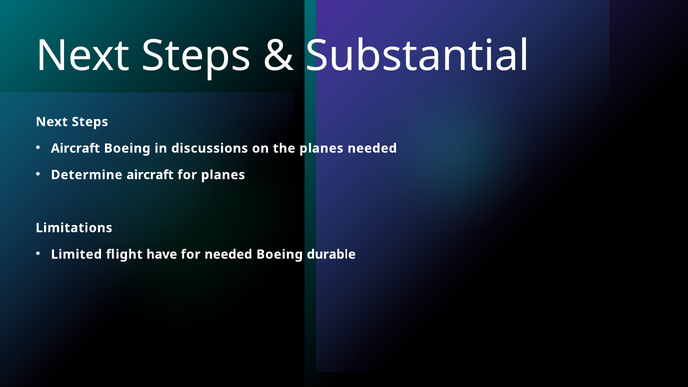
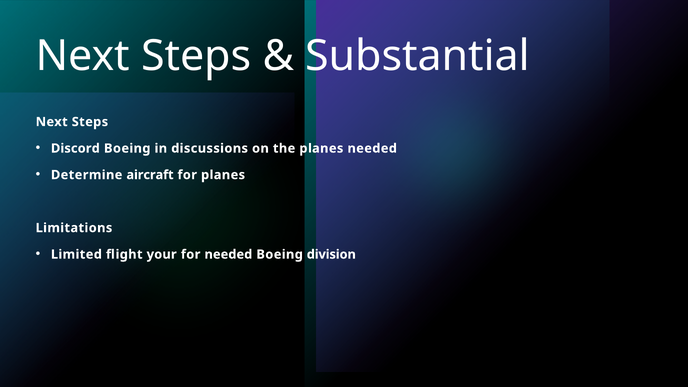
Aircraft at (75, 148): Aircraft -> Discord
have: have -> your
durable: durable -> division
